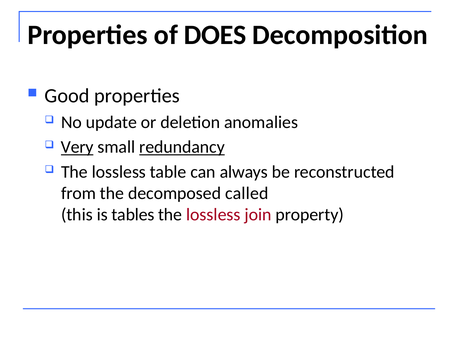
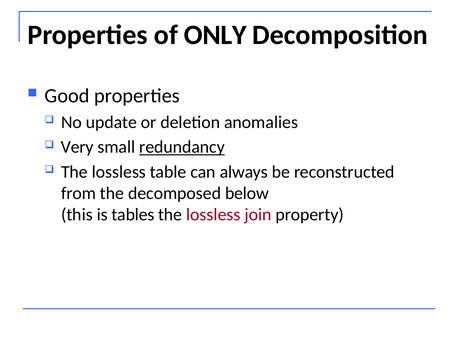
DOES: DOES -> ONLY
Very underline: present -> none
called: called -> below
